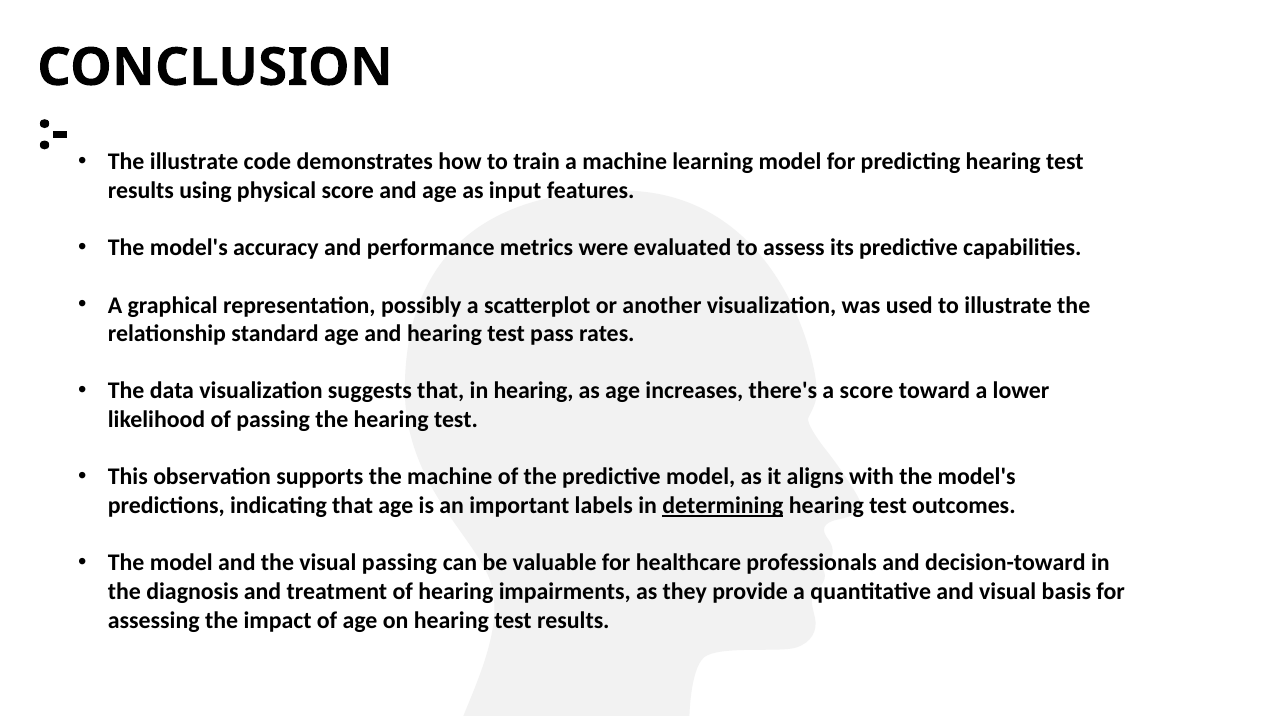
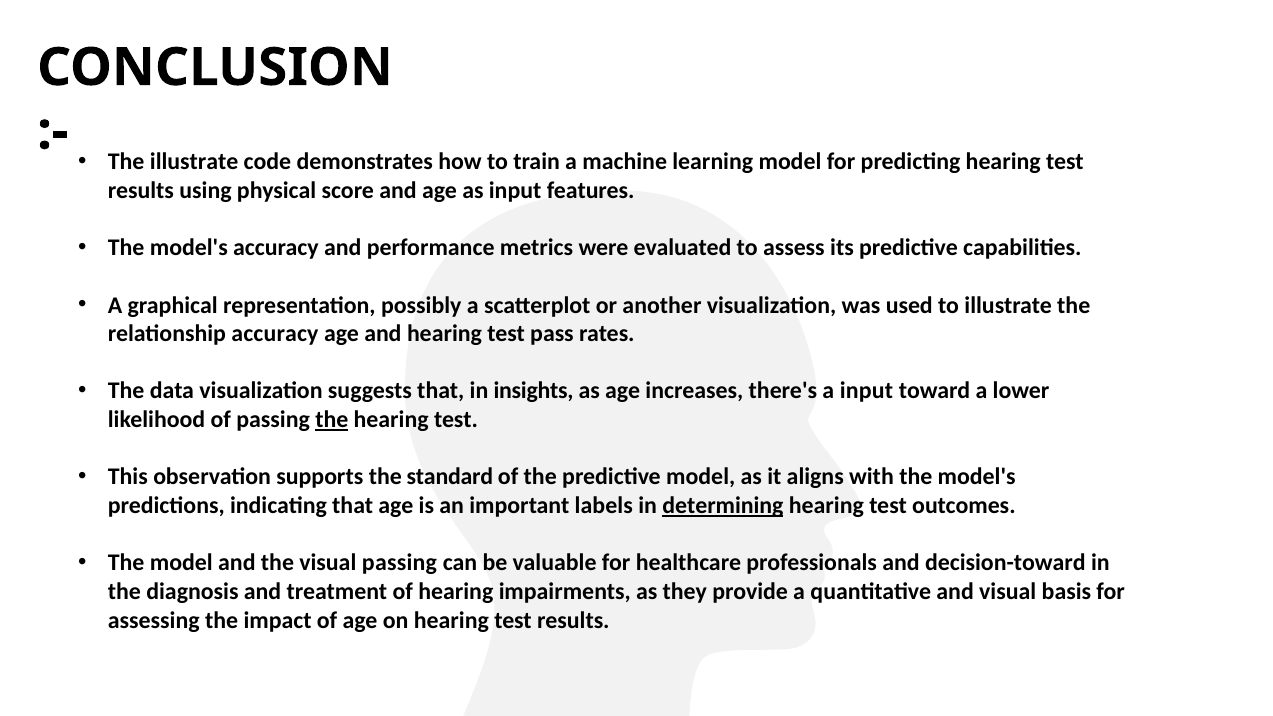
relationship standard: standard -> accuracy
in hearing: hearing -> insights
a score: score -> input
the at (332, 420) underline: none -> present
the machine: machine -> standard
